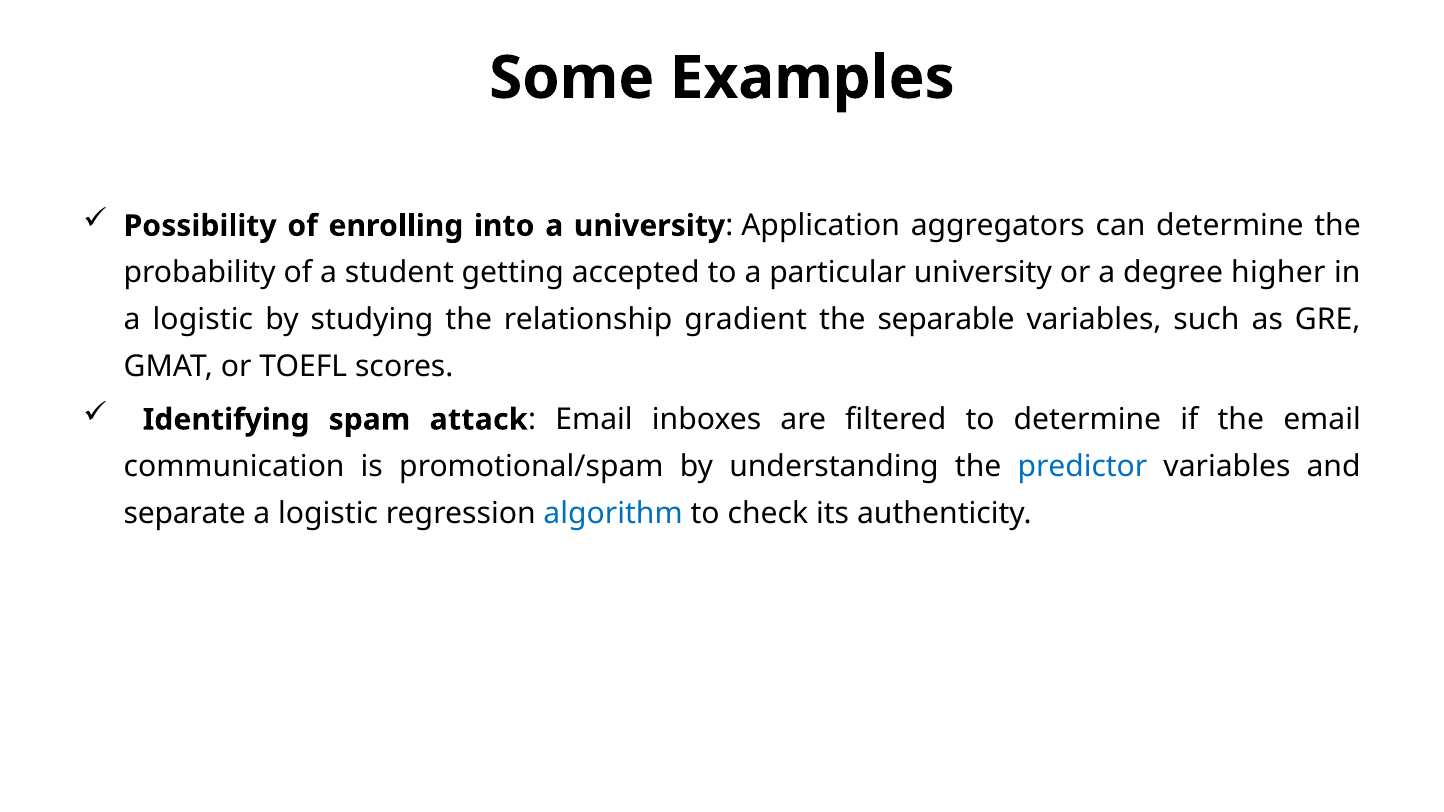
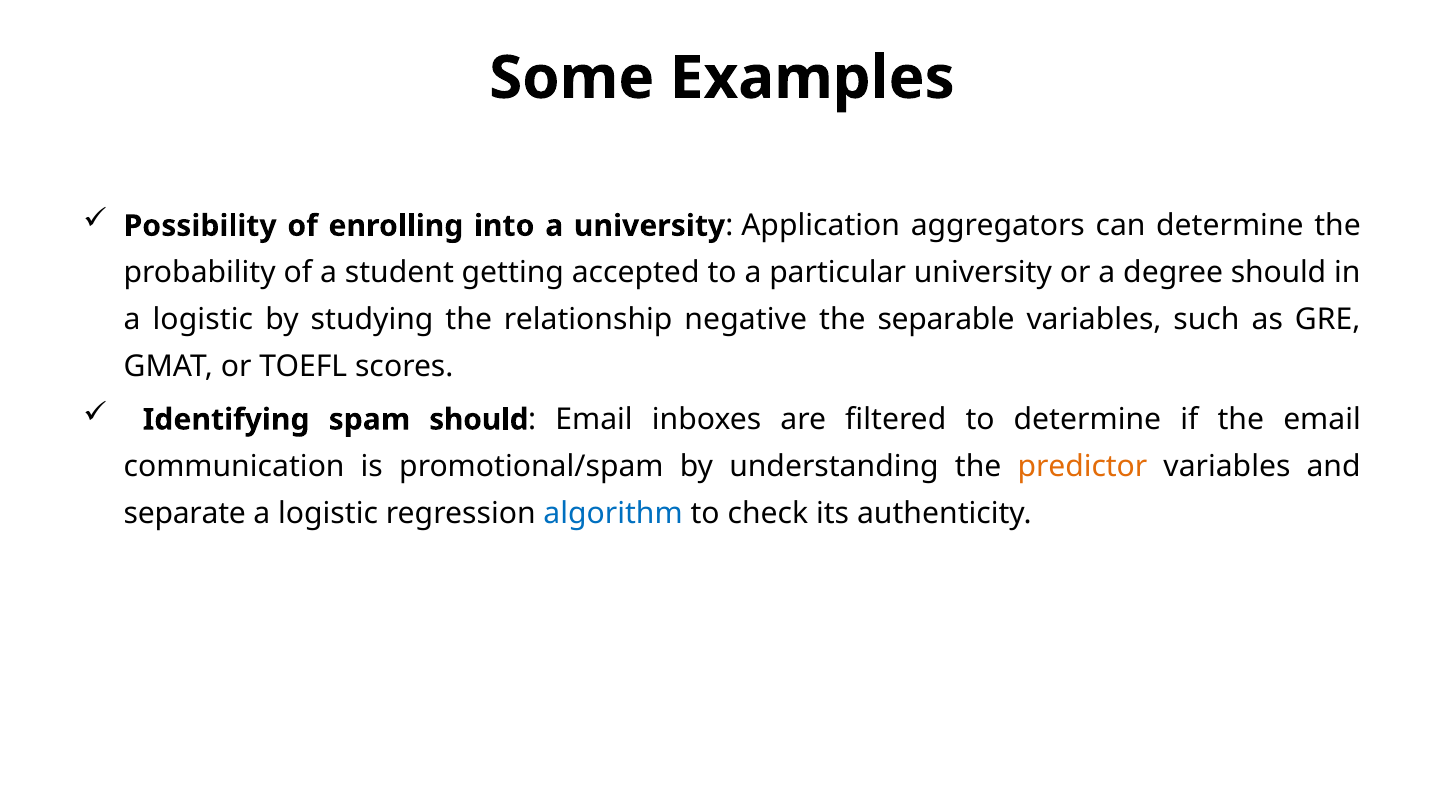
degree higher: higher -> should
gradient: gradient -> negative
spam attack: attack -> should
predictor colour: blue -> orange
